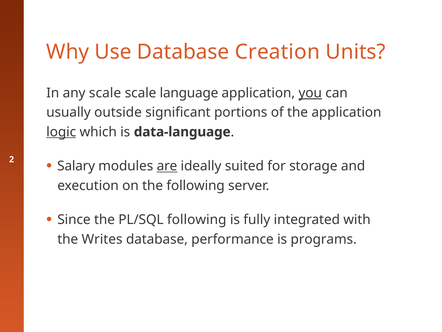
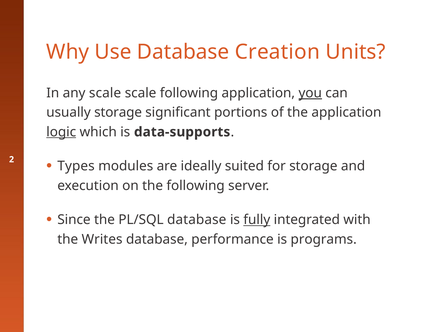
scale language: language -> following
usually outside: outside -> storage
data-language: data-language -> data-supports
Salary: Salary -> Types
are underline: present -> none
PL/SQL following: following -> database
fully underline: none -> present
